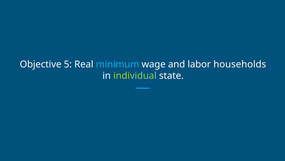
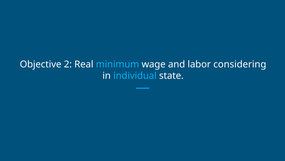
5: 5 -> 2
households: households -> considering
individual colour: light green -> light blue
